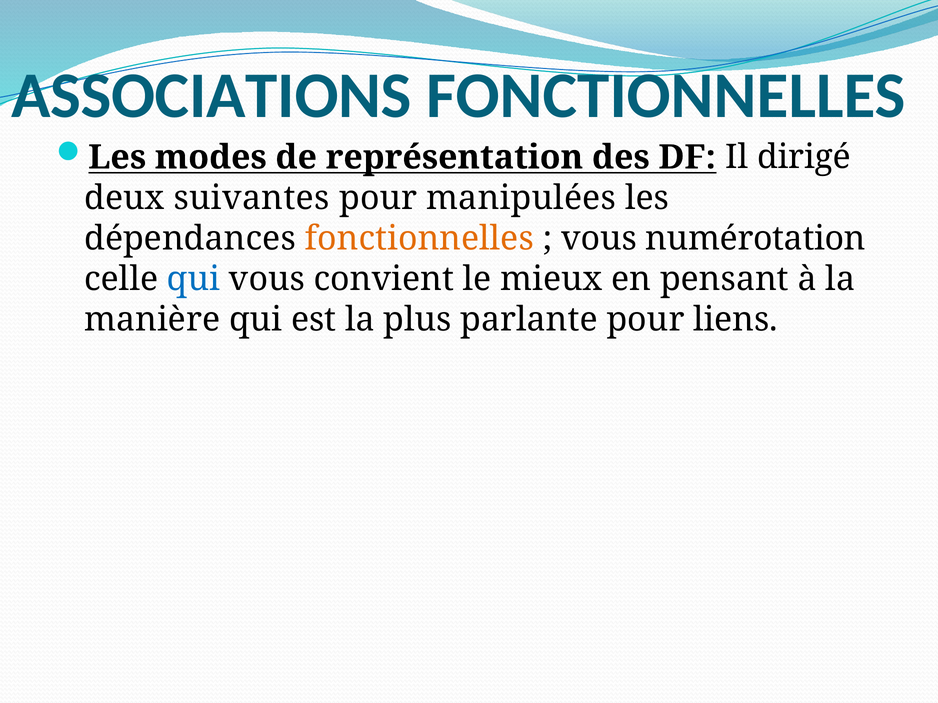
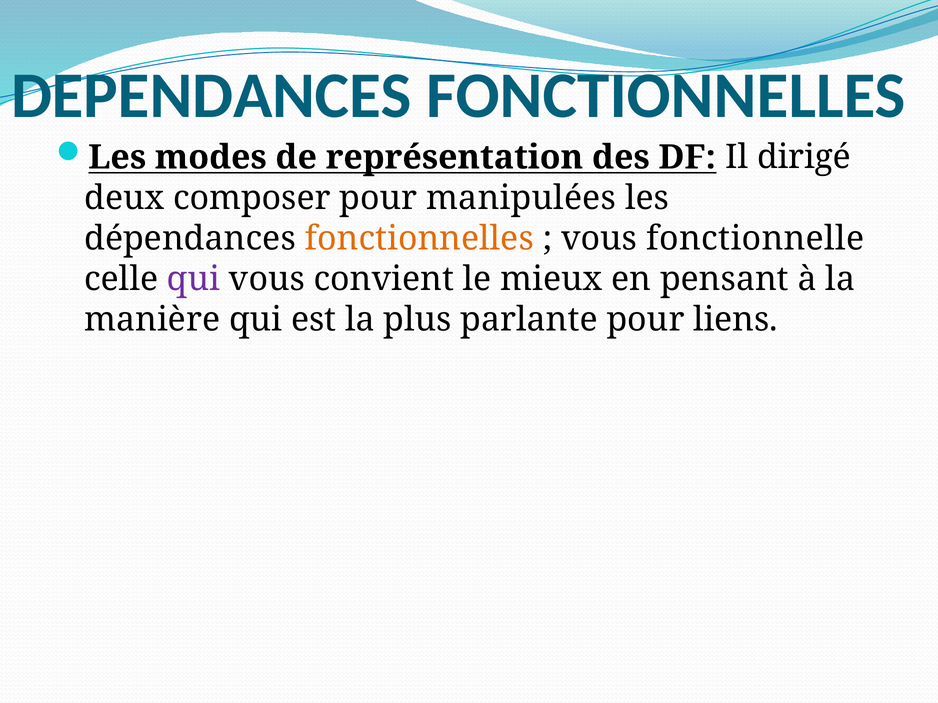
ASSOCIATIONS: ASSOCIATIONS -> DEPENDANCES
suivantes: suivantes -> composer
numérotation: numérotation -> fonctionnelle
qui at (193, 279) colour: blue -> purple
